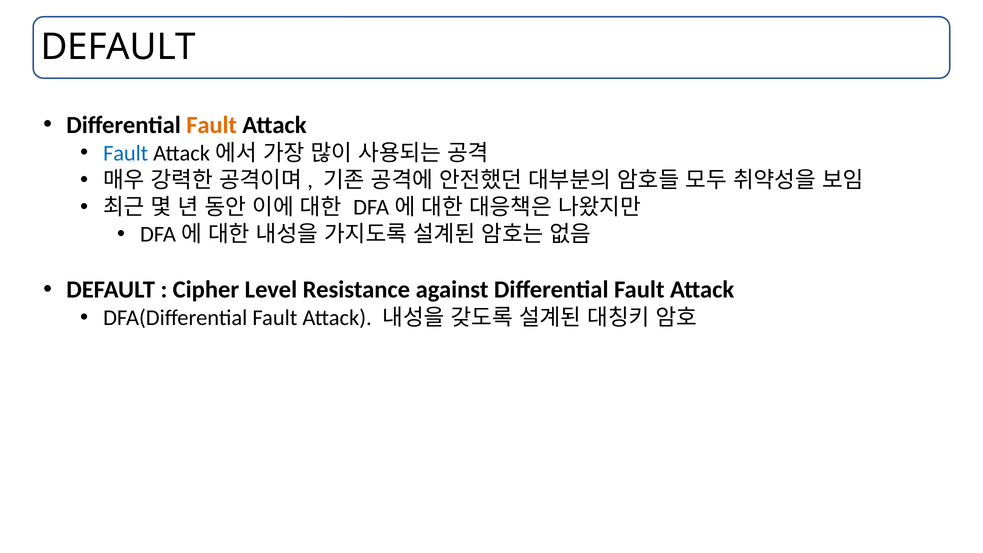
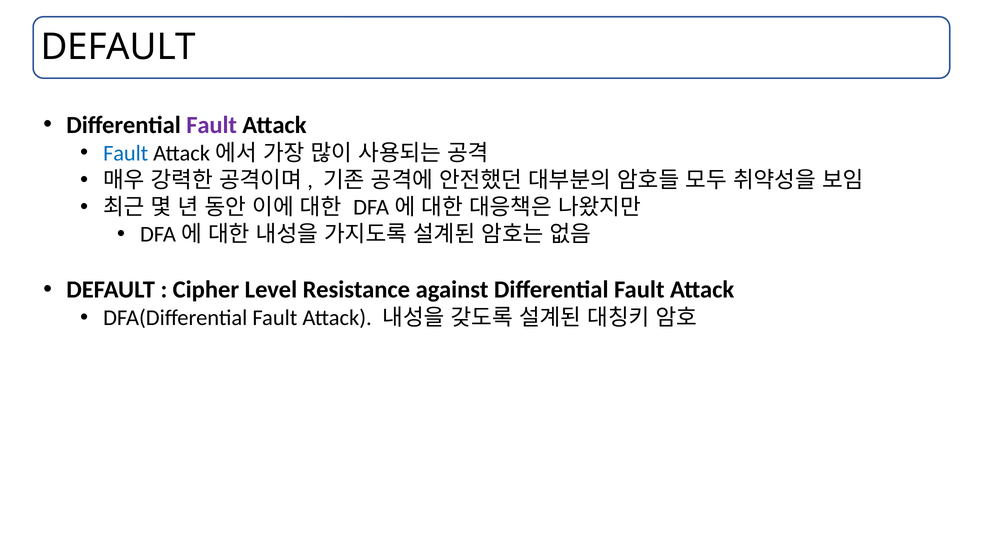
Fault at (212, 125) colour: orange -> purple
